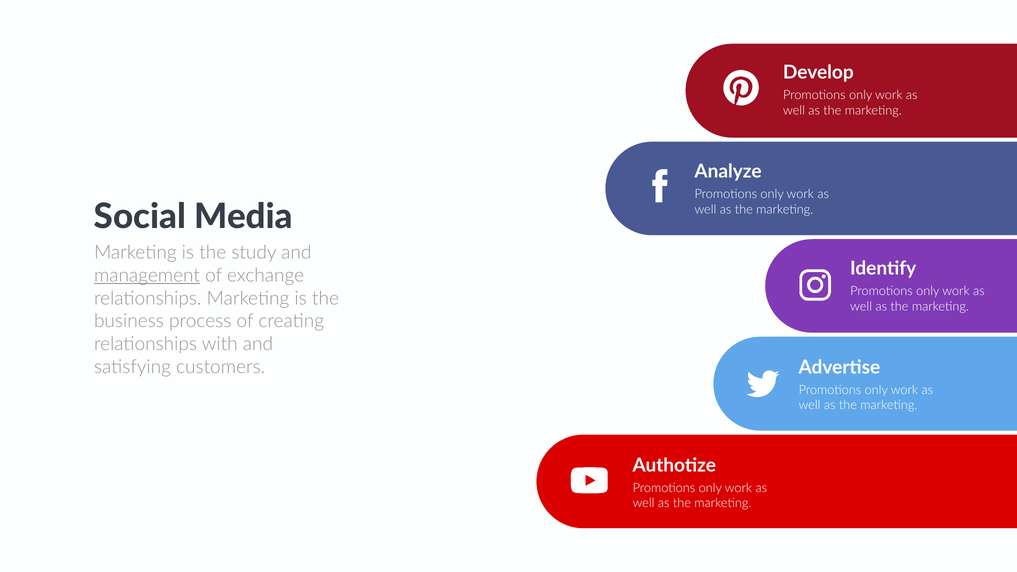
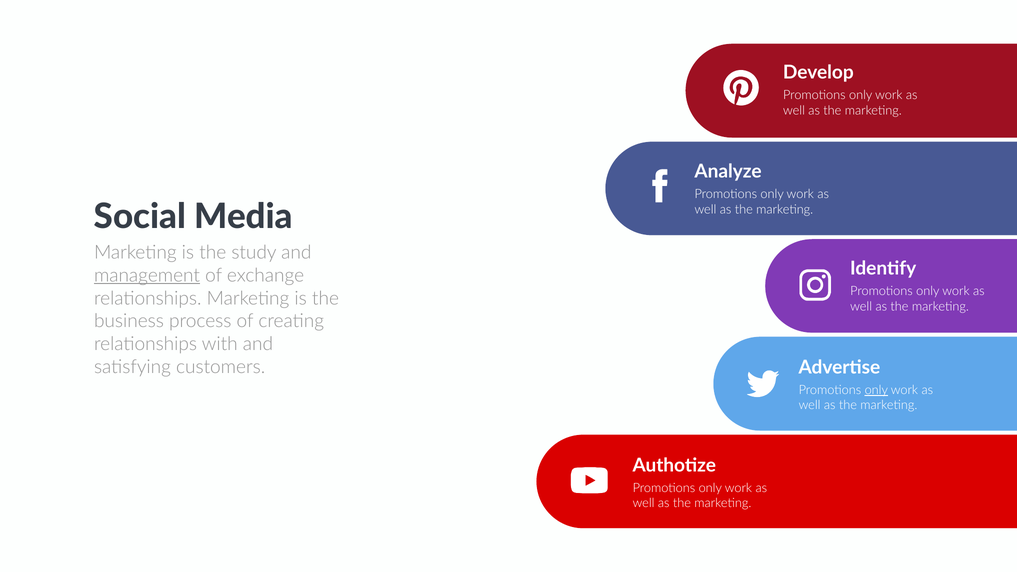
only at (876, 390) underline: none -> present
